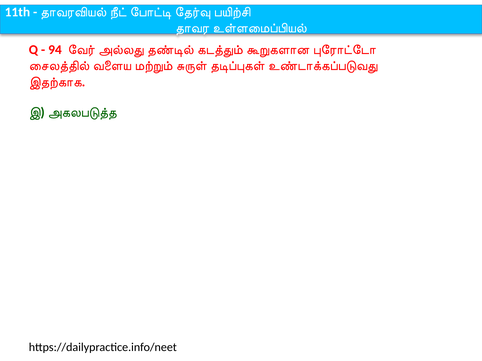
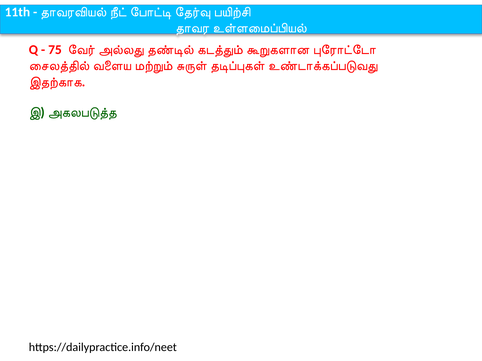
94: 94 -> 75
